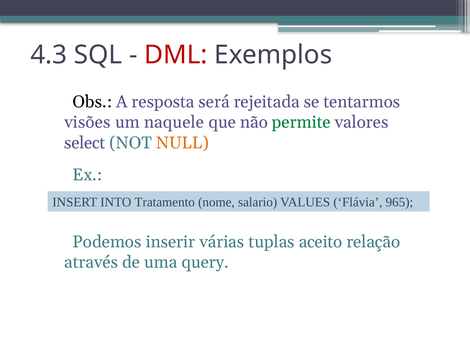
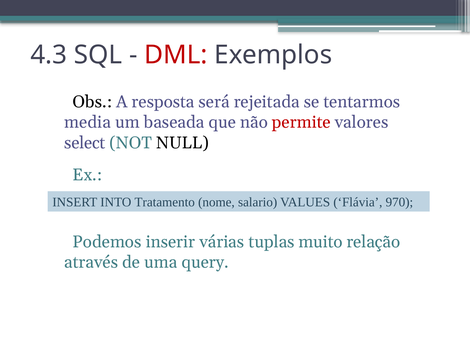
visões: visões -> media
naquele: naquele -> baseada
permite colour: green -> red
NULL colour: orange -> black
965: 965 -> 970
aceito: aceito -> muito
